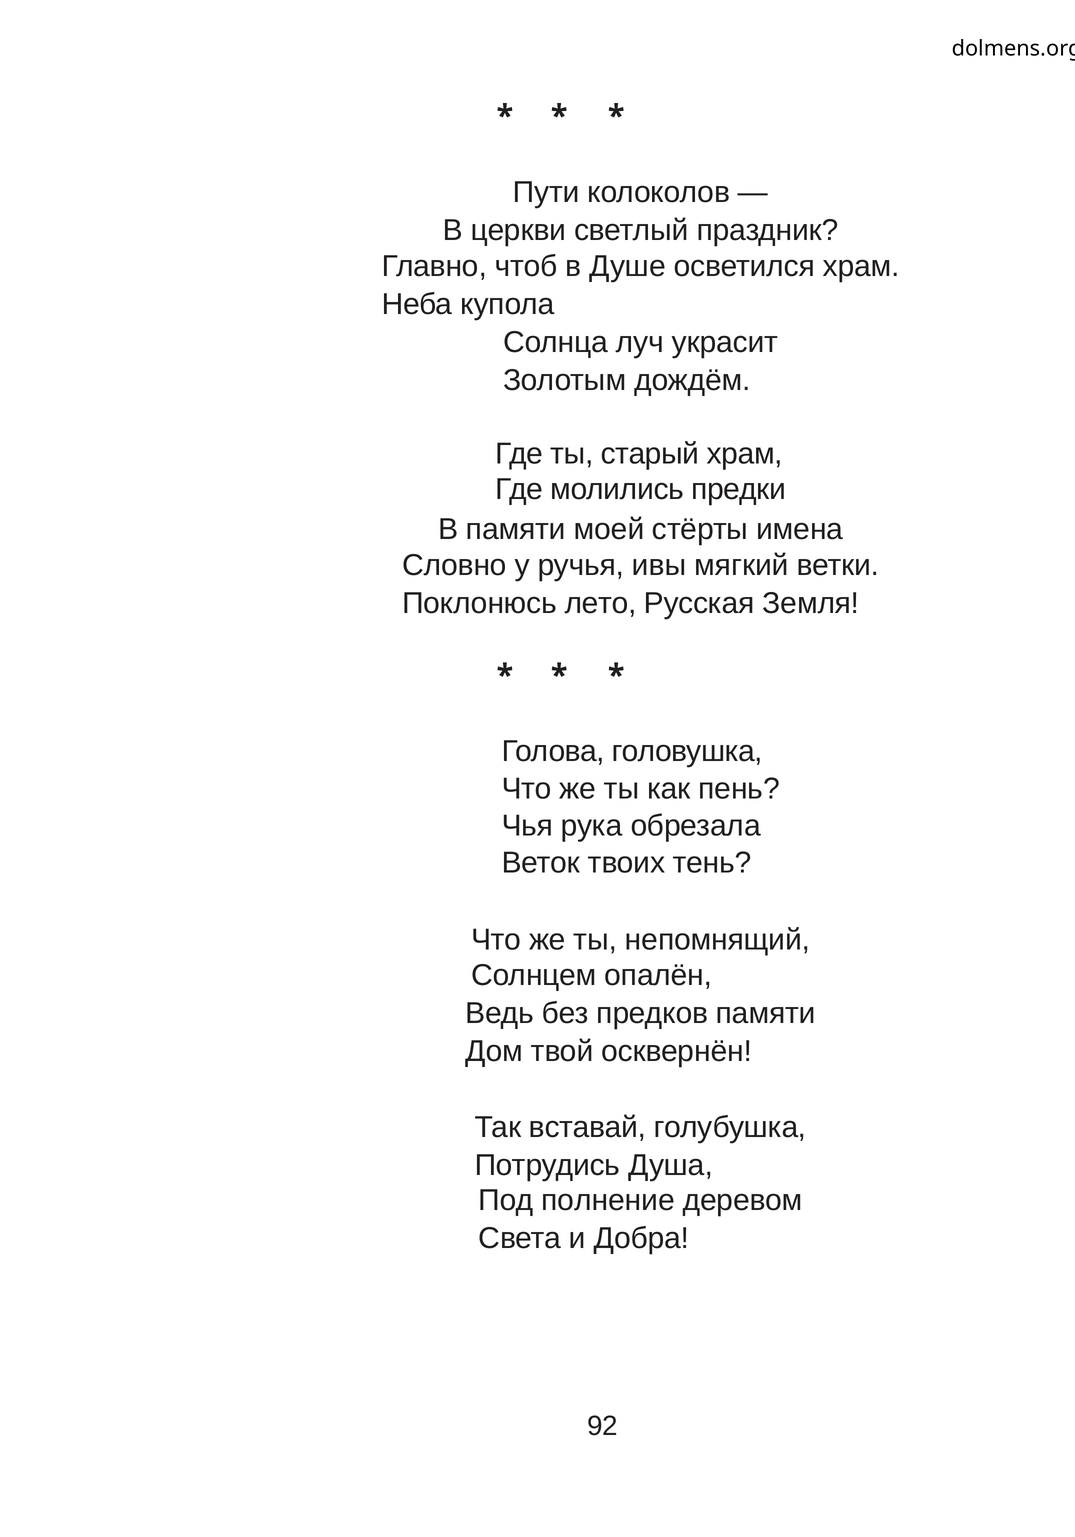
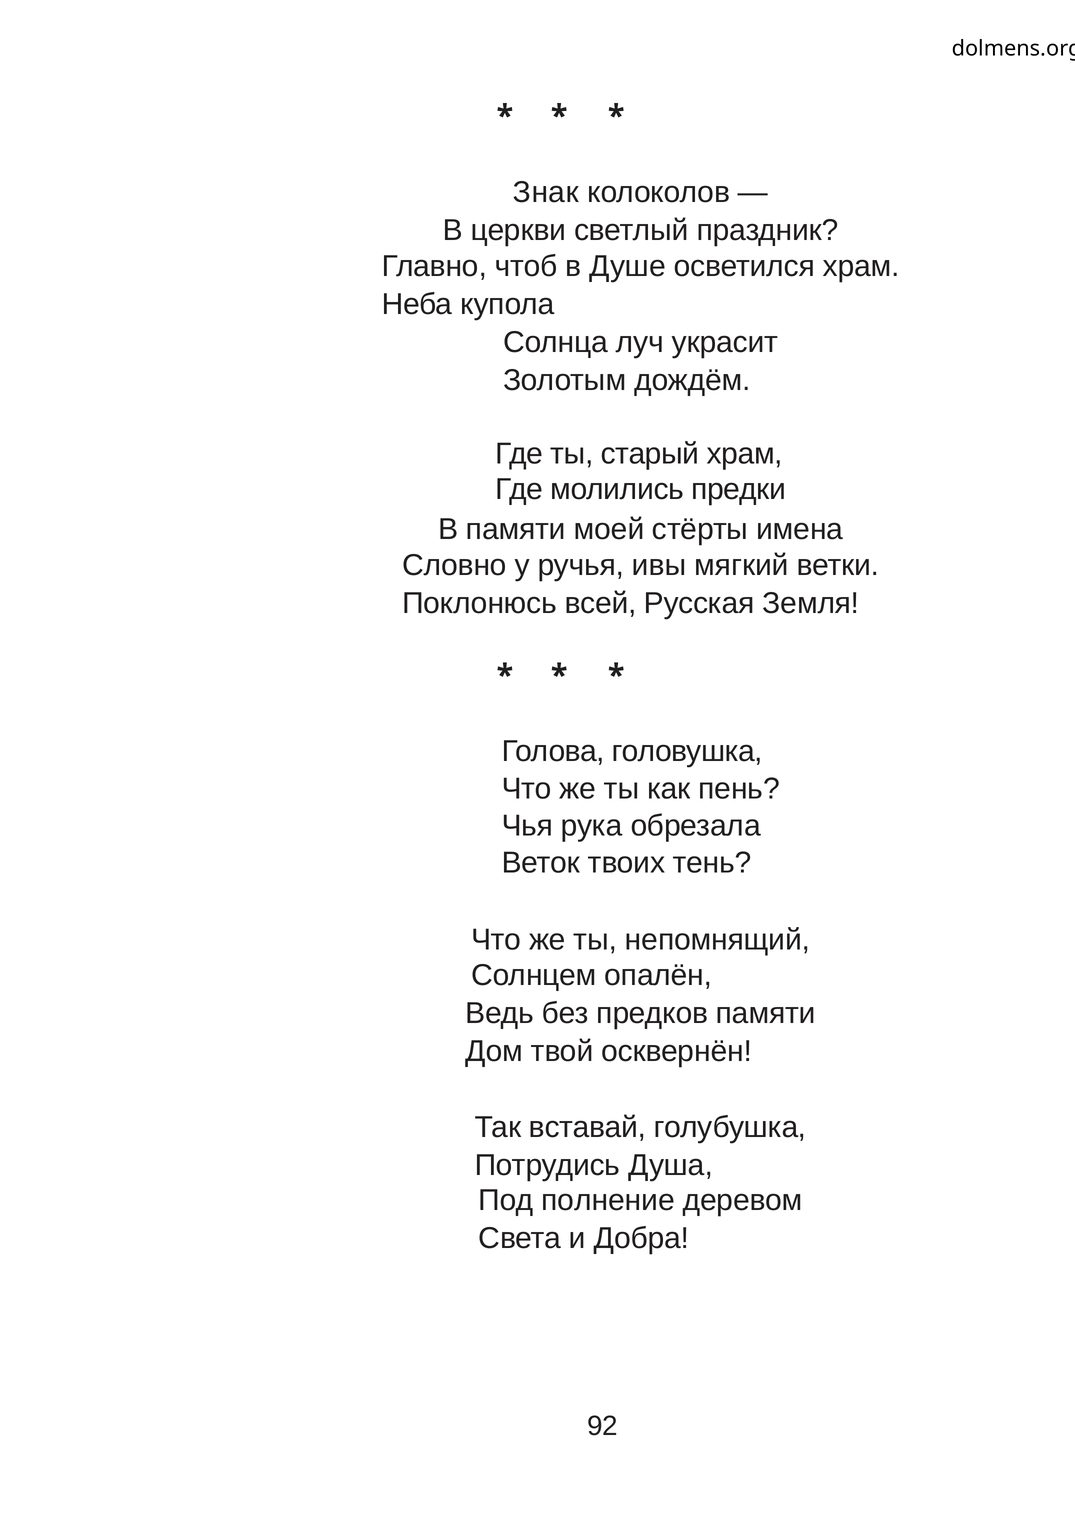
Пути: Пути -> Знак
лето: лето -> всей
